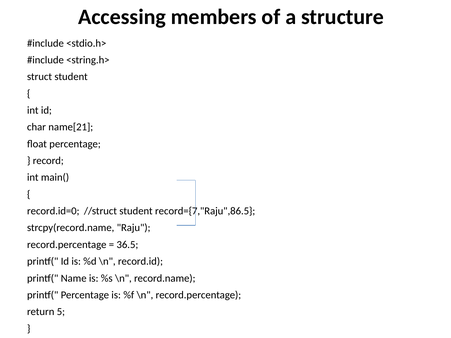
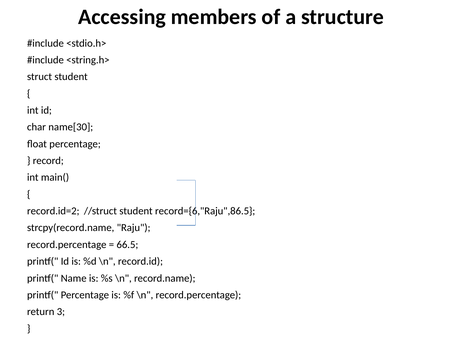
name[21: name[21 -> name[30
record.id=0: record.id=0 -> record.id=2
record={7,"Raju",86.5: record={7,"Raju",86.5 -> record={6,"Raju",86.5
36.5: 36.5 -> 66.5
5: 5 -> 3
